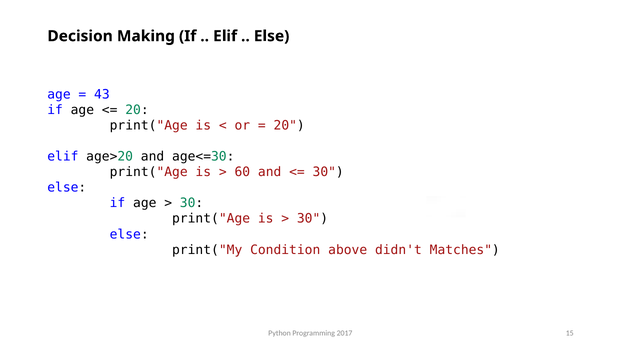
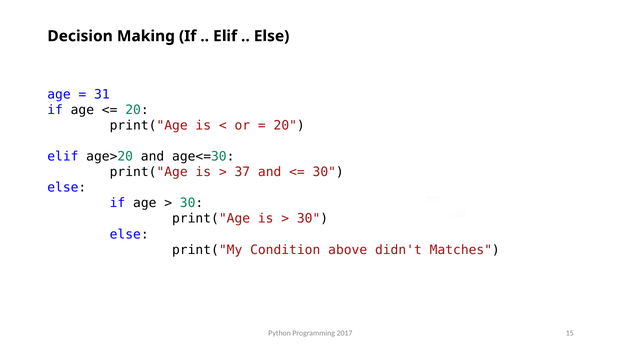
43: 43 -> 31
60: 60 -> 37
